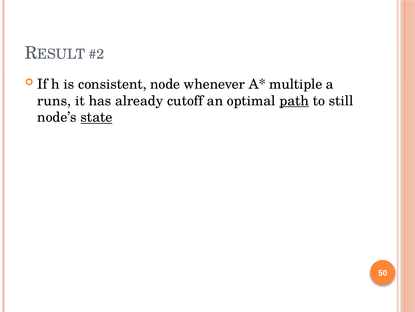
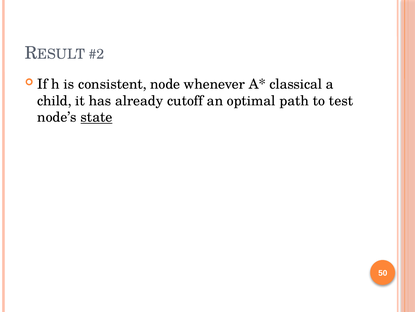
multiple: multiple -> classical
runs: runs -> child
path underline: present -> none
still: still -> test
